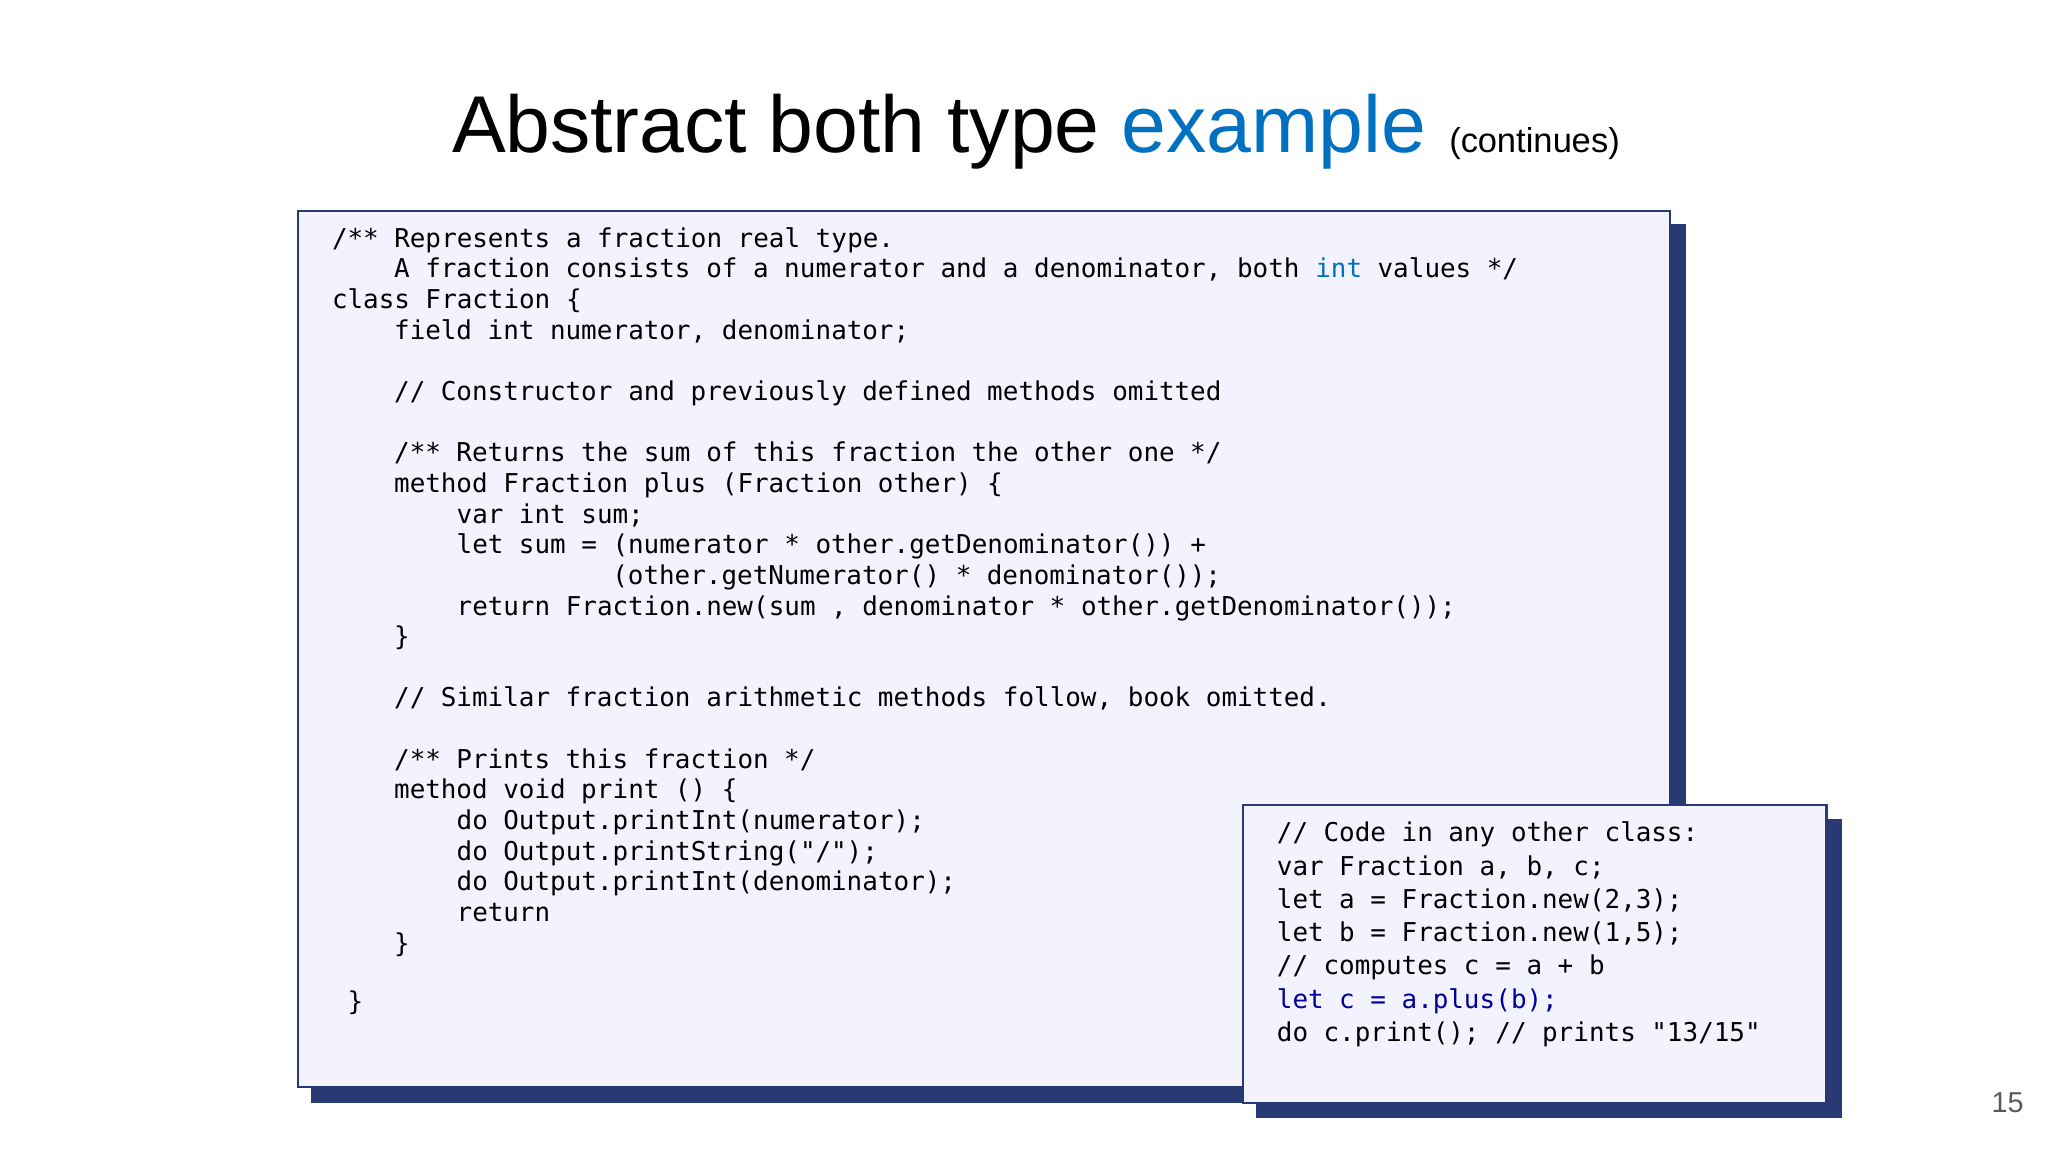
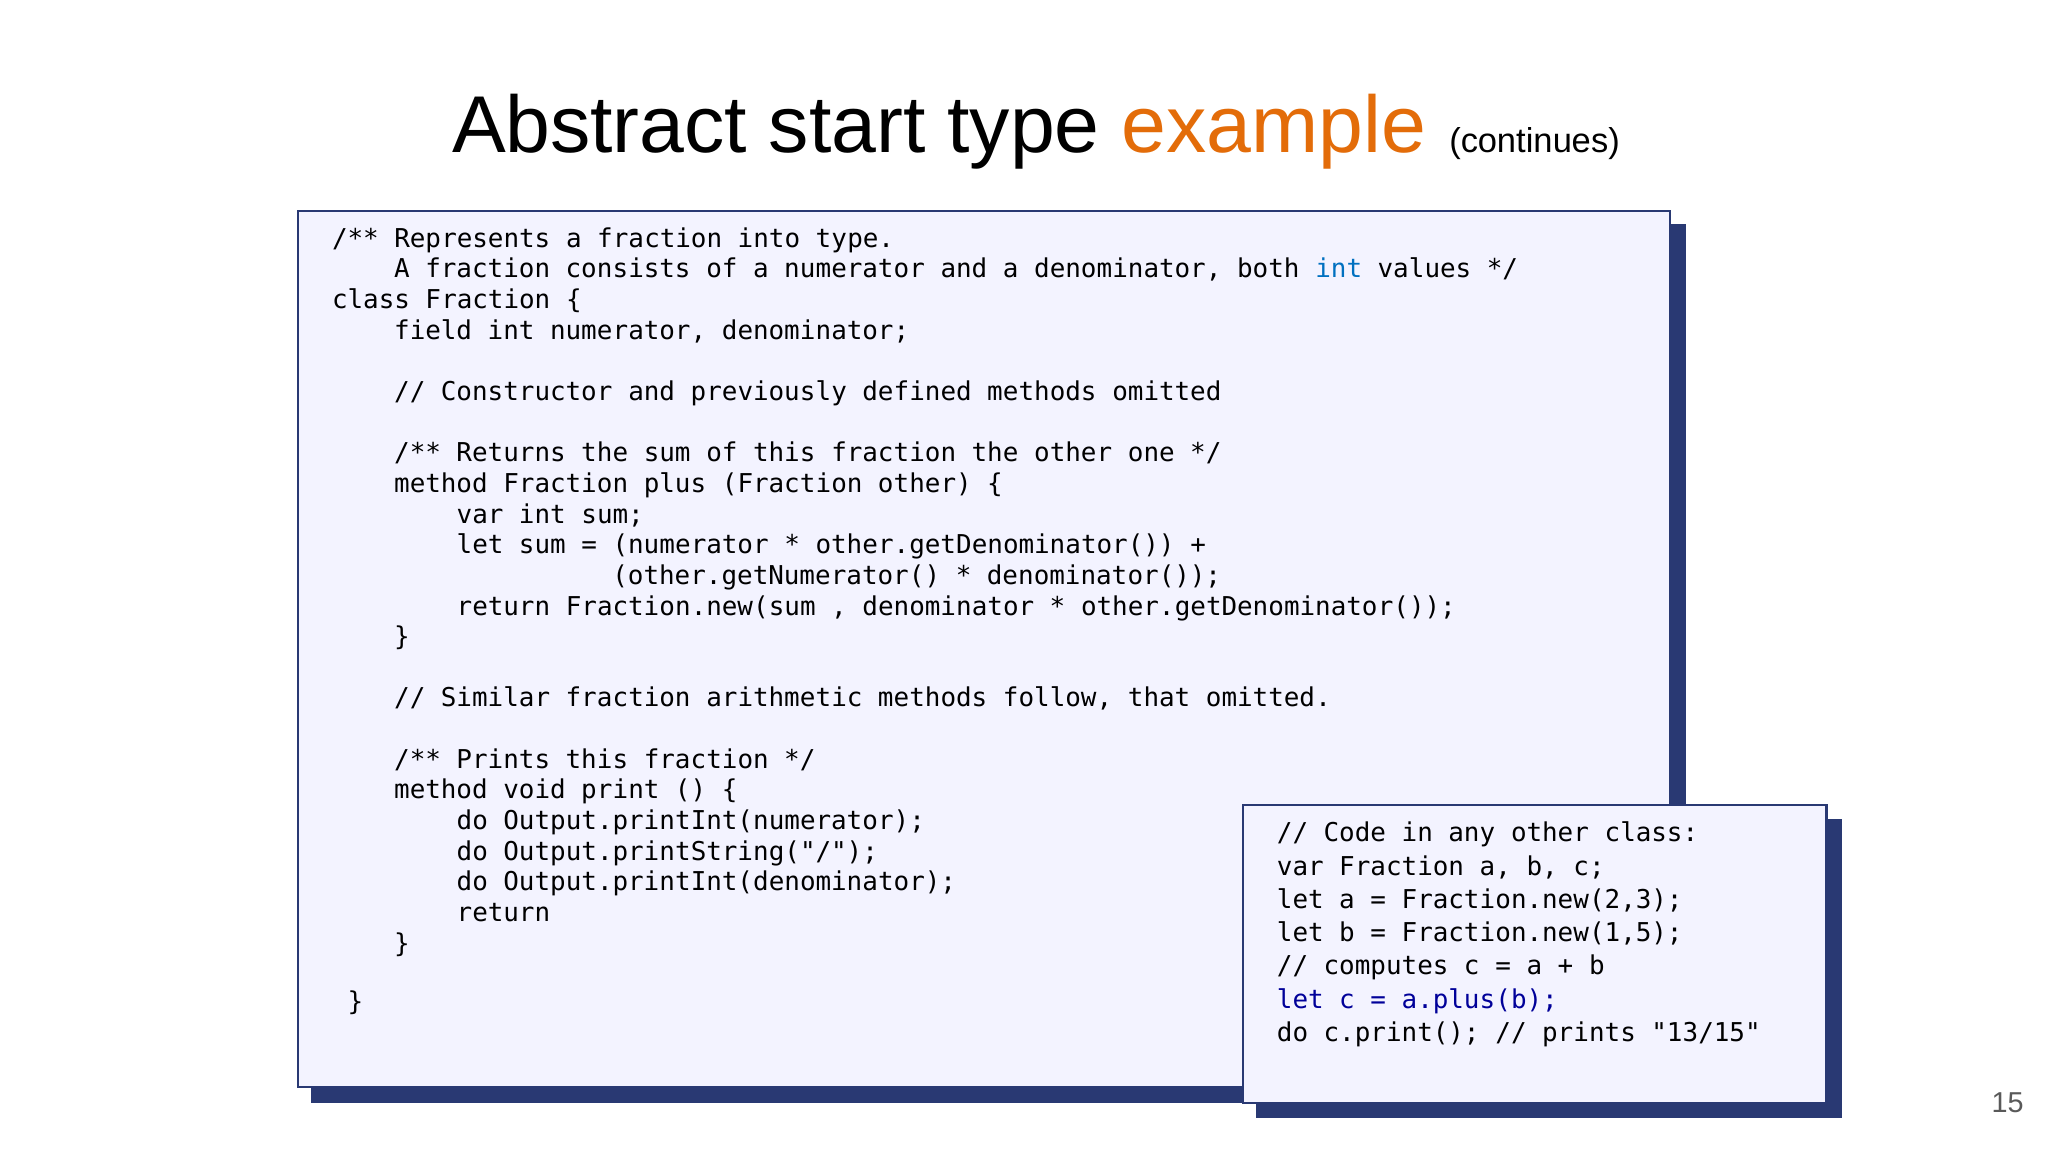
Abstract both: both -> start
example colour: blue -> orange
real: real -> into
book: book -> that
